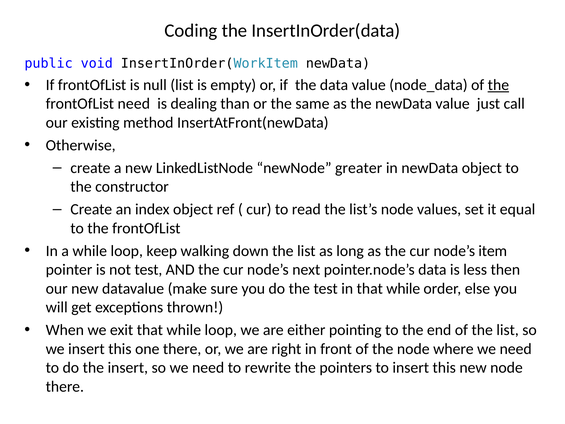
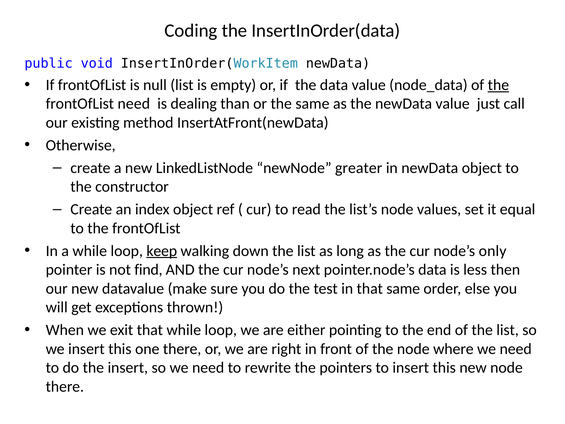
keep underline: none -> present
item: item -> only
not test: test -> find
in that while: while -> same
